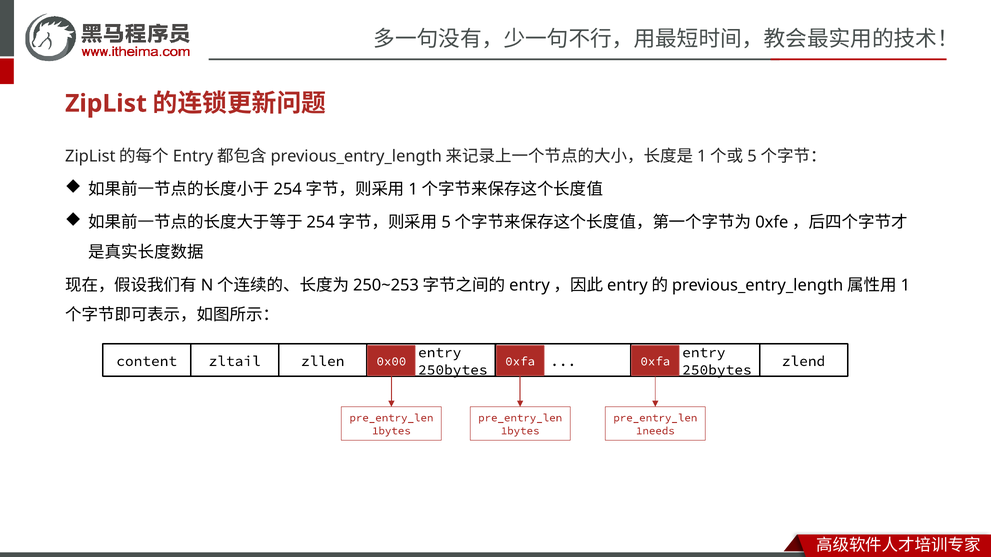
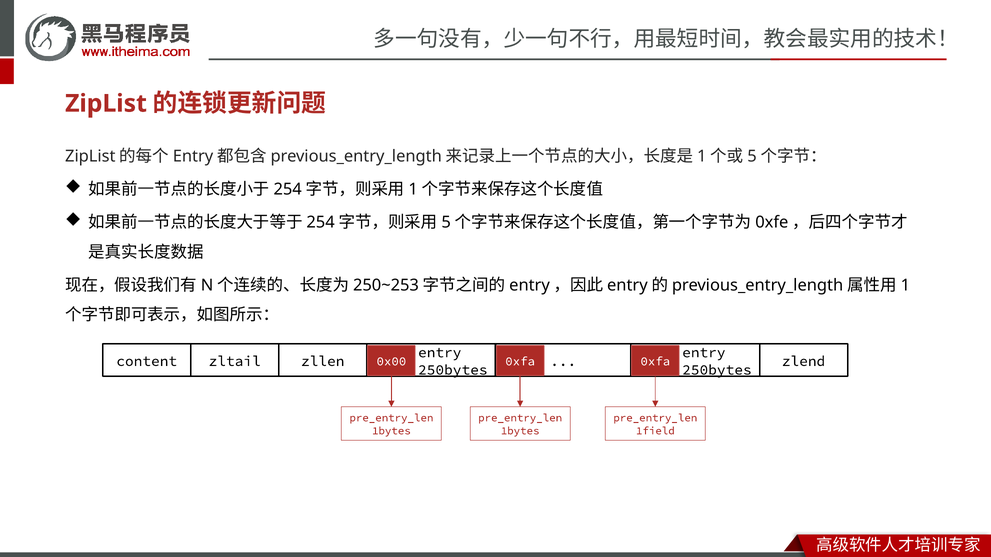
1needs: 1needs -> 1field
